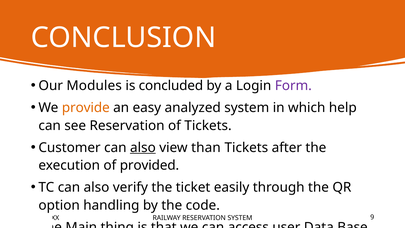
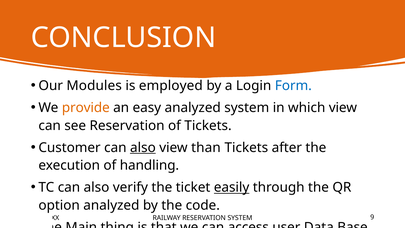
concluded: concluded -> employed
Form colour: purple -> blue
which help: help -> view
of provided: provided -> handling
easily underline: none -> present
option handling: handling -> analyzed
